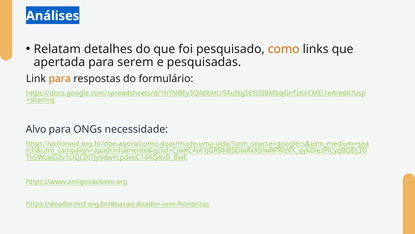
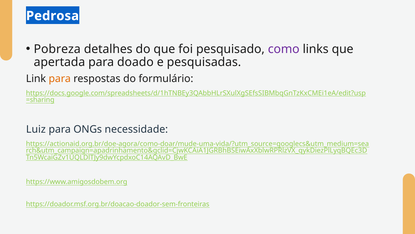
Análises: Análises -> Pedrosa
Relatam: Relatam -> Pobreza
como colour: orange -> purple
serem: serem -> doado
Alvo: Alvo -> Luiz
